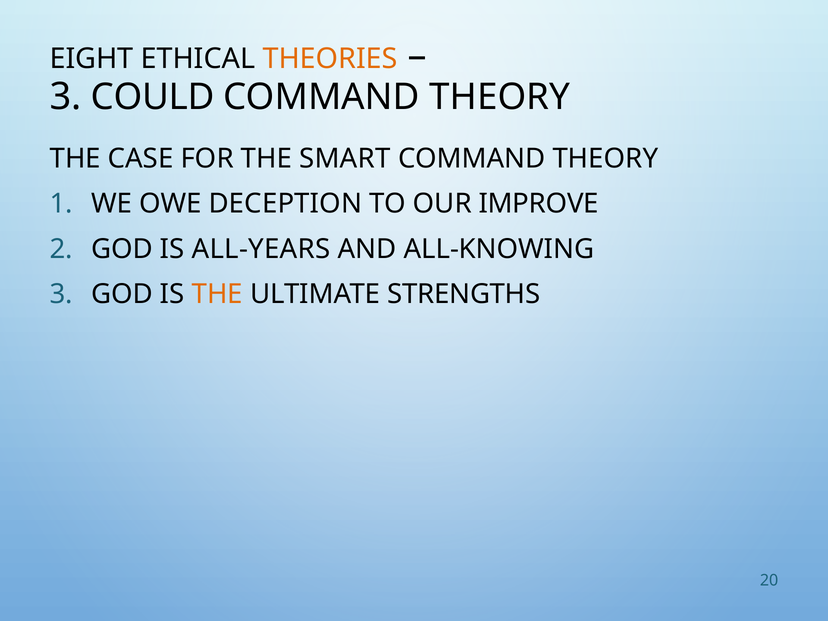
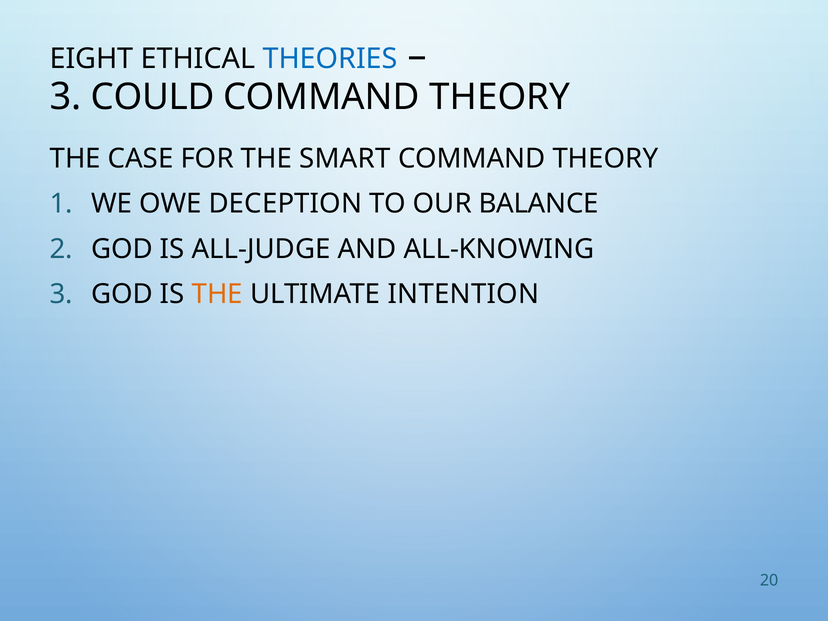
THEORIES colour: orange -> blue
IMPROVE: IMPROVE -> BALANCE
ALL-YEARS: ALL-YEARS -> ALL-JUDGE
STRENGTHS: STRENGTHS -> INTENTION
